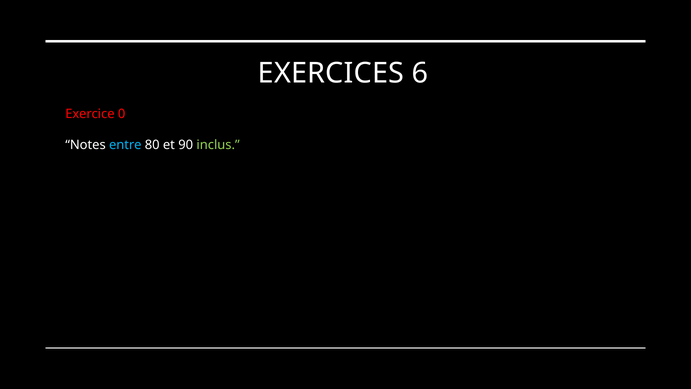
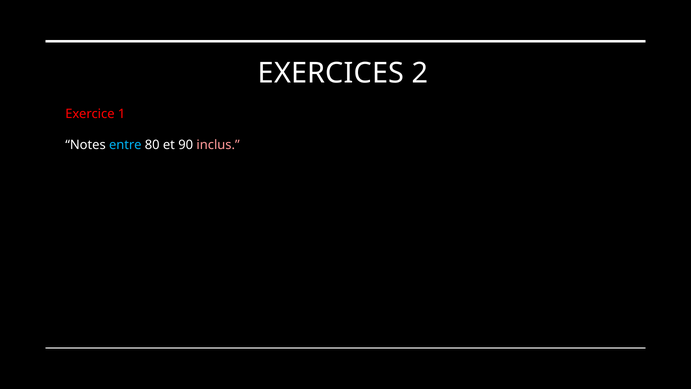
6: 6 -> 2
0: 0 -> 1
inclus colour: light green -> pink
